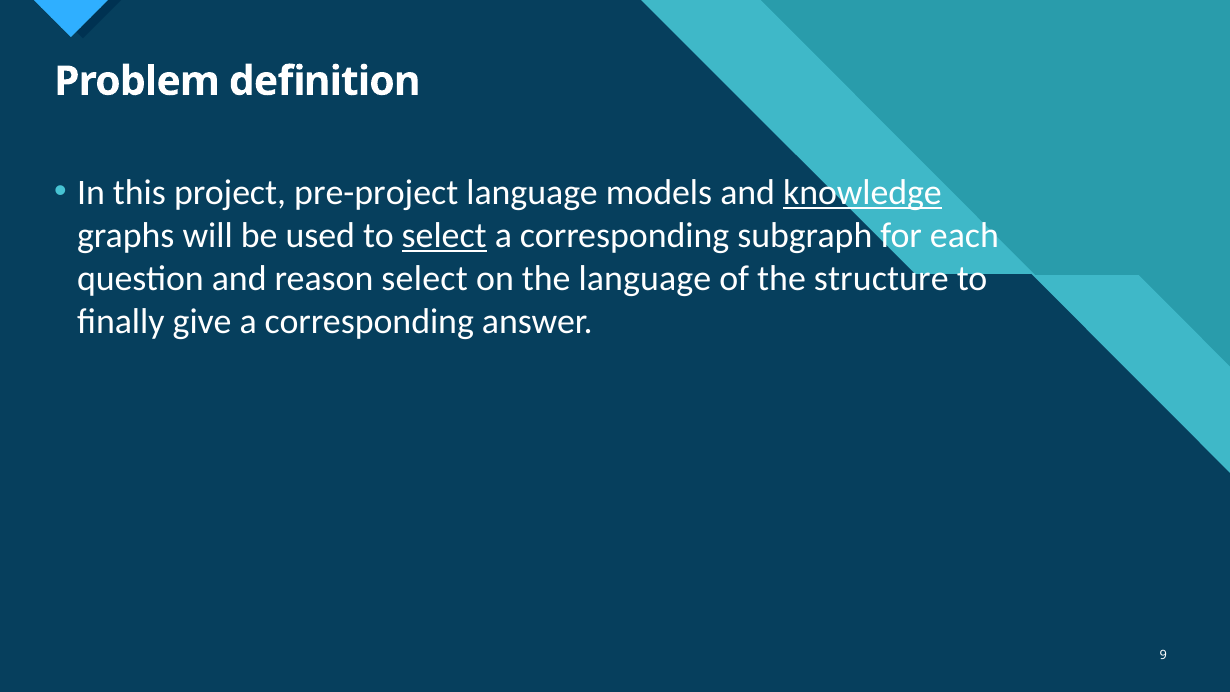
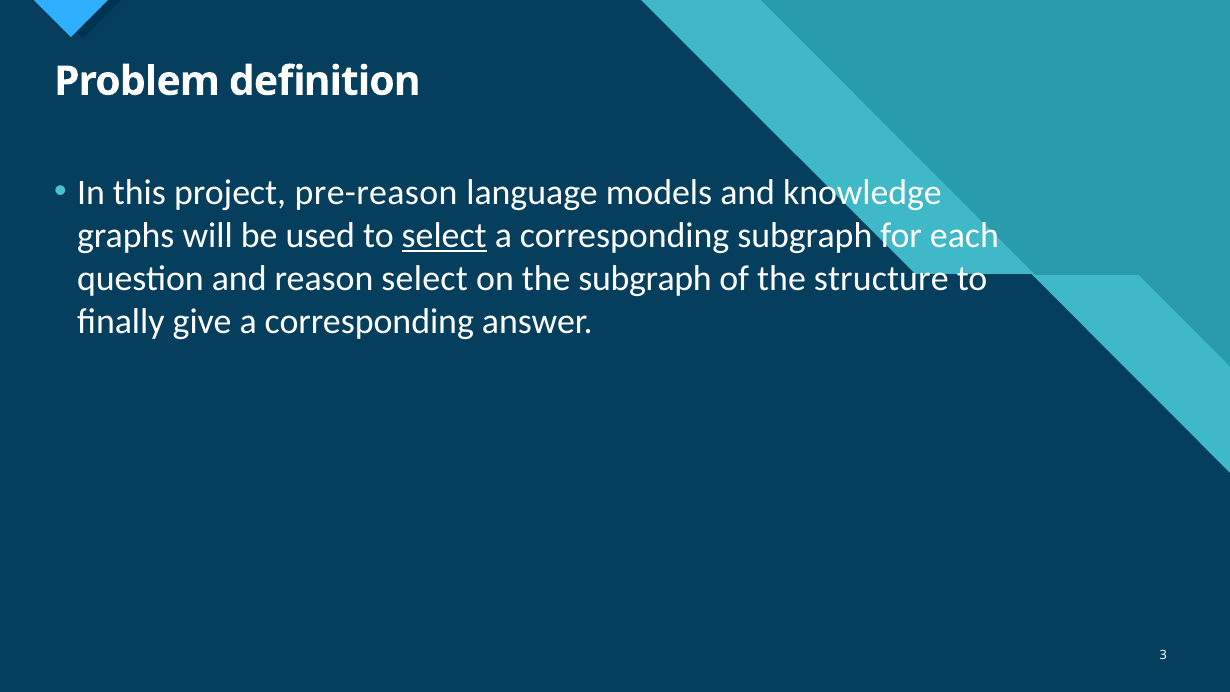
pre-project: pre-project -> pre-reason
knowledge underline: present -> none
the language: language -> subgraph
9: 9 -> 3
